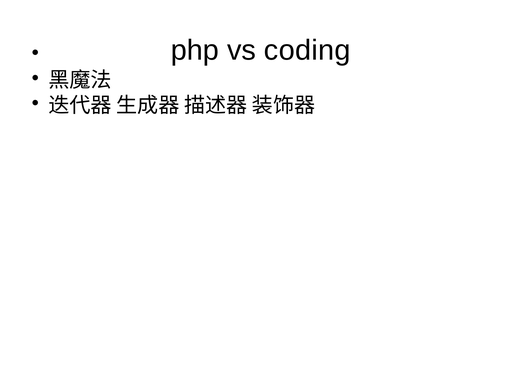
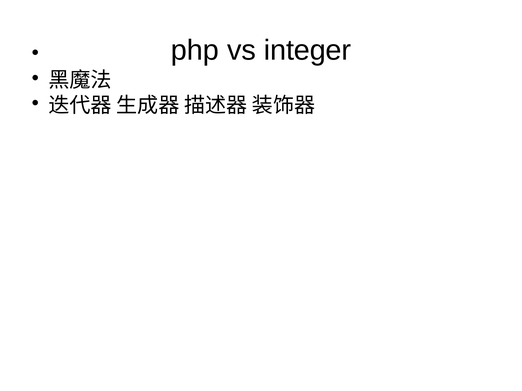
coding: coding -> integer
